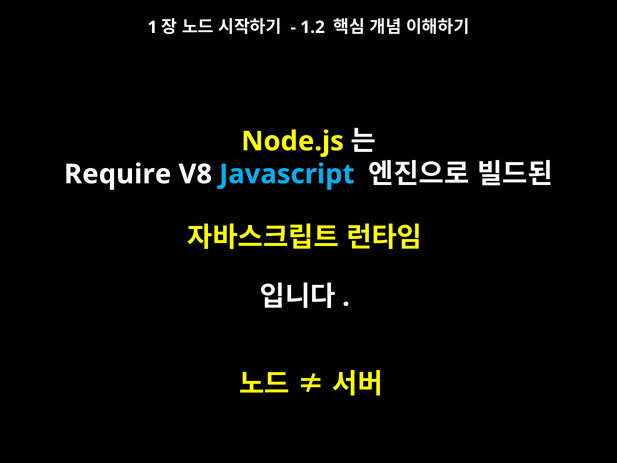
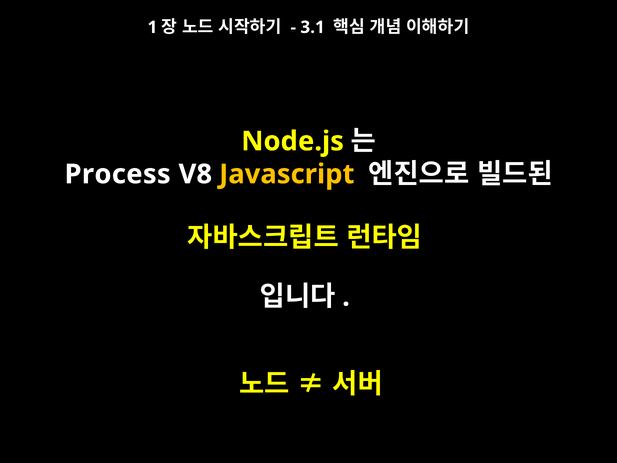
1.2: 1.2 -> 3.1
Require: Require -> Process
Javascript colour: light blue -> yellow
